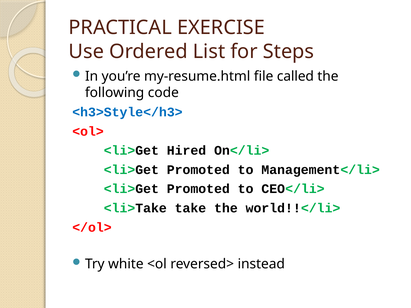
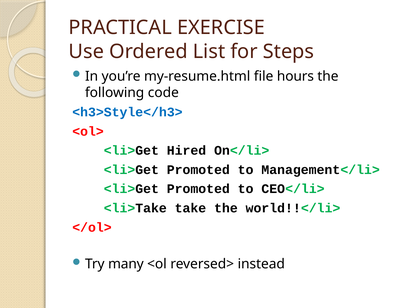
called: called -> hours
white: white -> many
